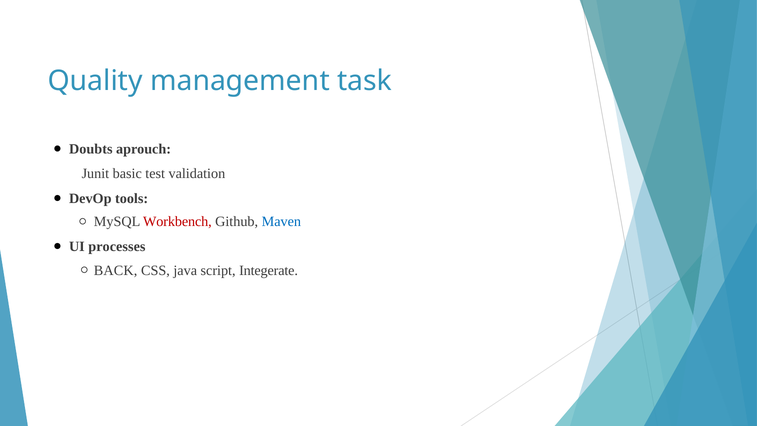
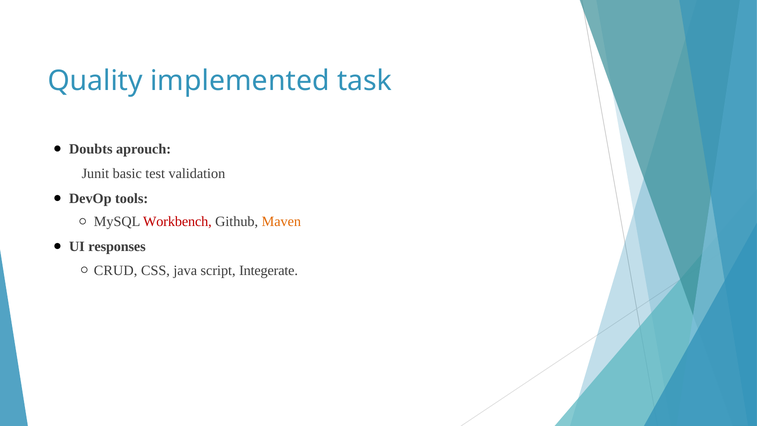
management: management -> implemented
Maven colour: blue -> orange
processes: processes -> responses
BACK: BACK -> CRUD
